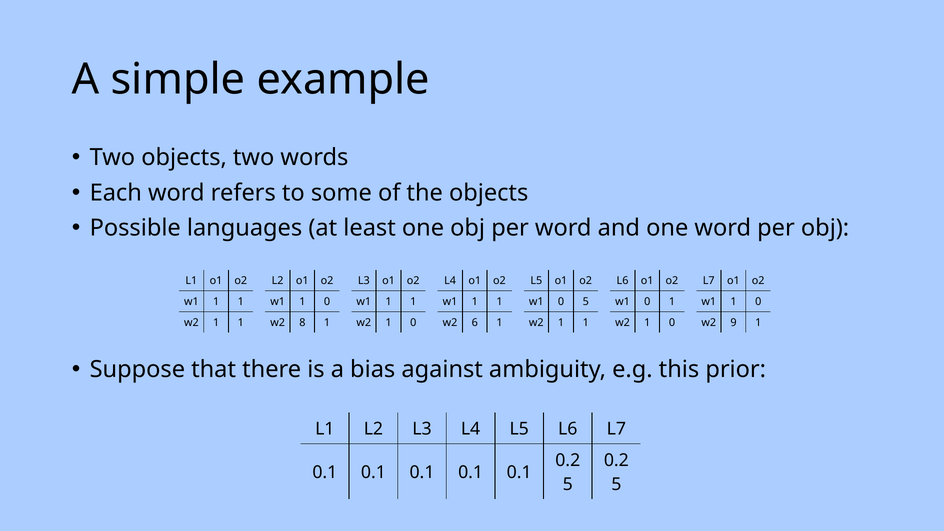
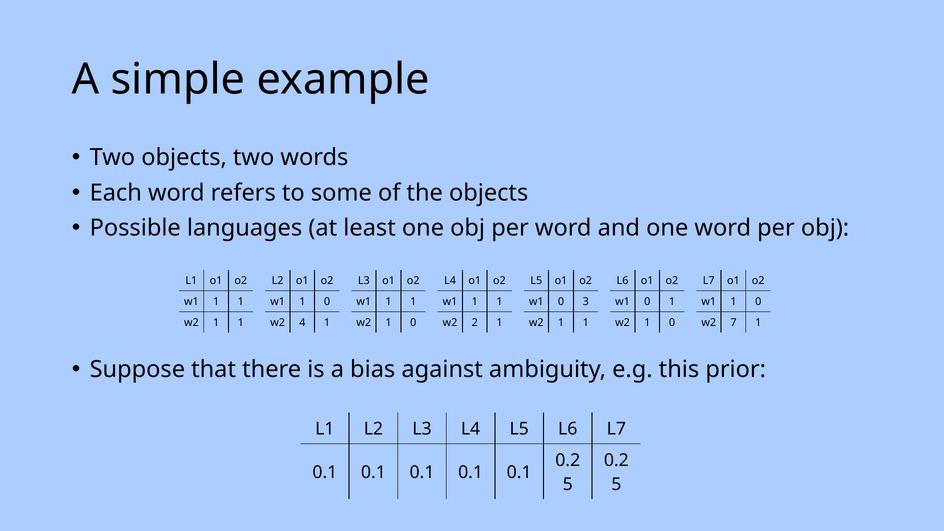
0 5: 5 -> 3
8: 8 -> 4
6: 6 -> 2
9: 9 -> 7
